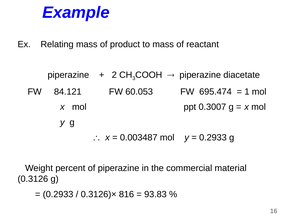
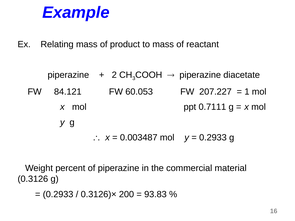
695.474: 695.474 -> 207.227
0.3007: 0.3007 -> 0.7111
816: 816 -> 200
